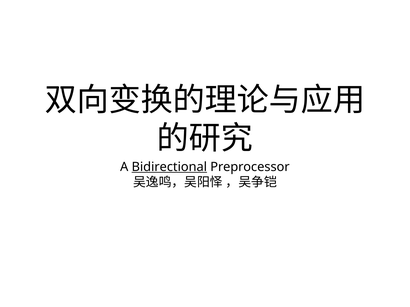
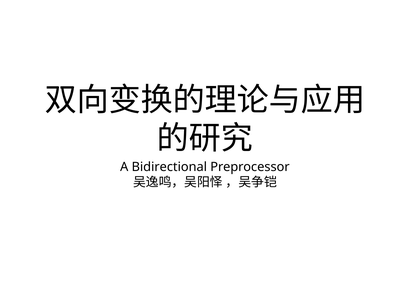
Bidirectional underline: present -> none
